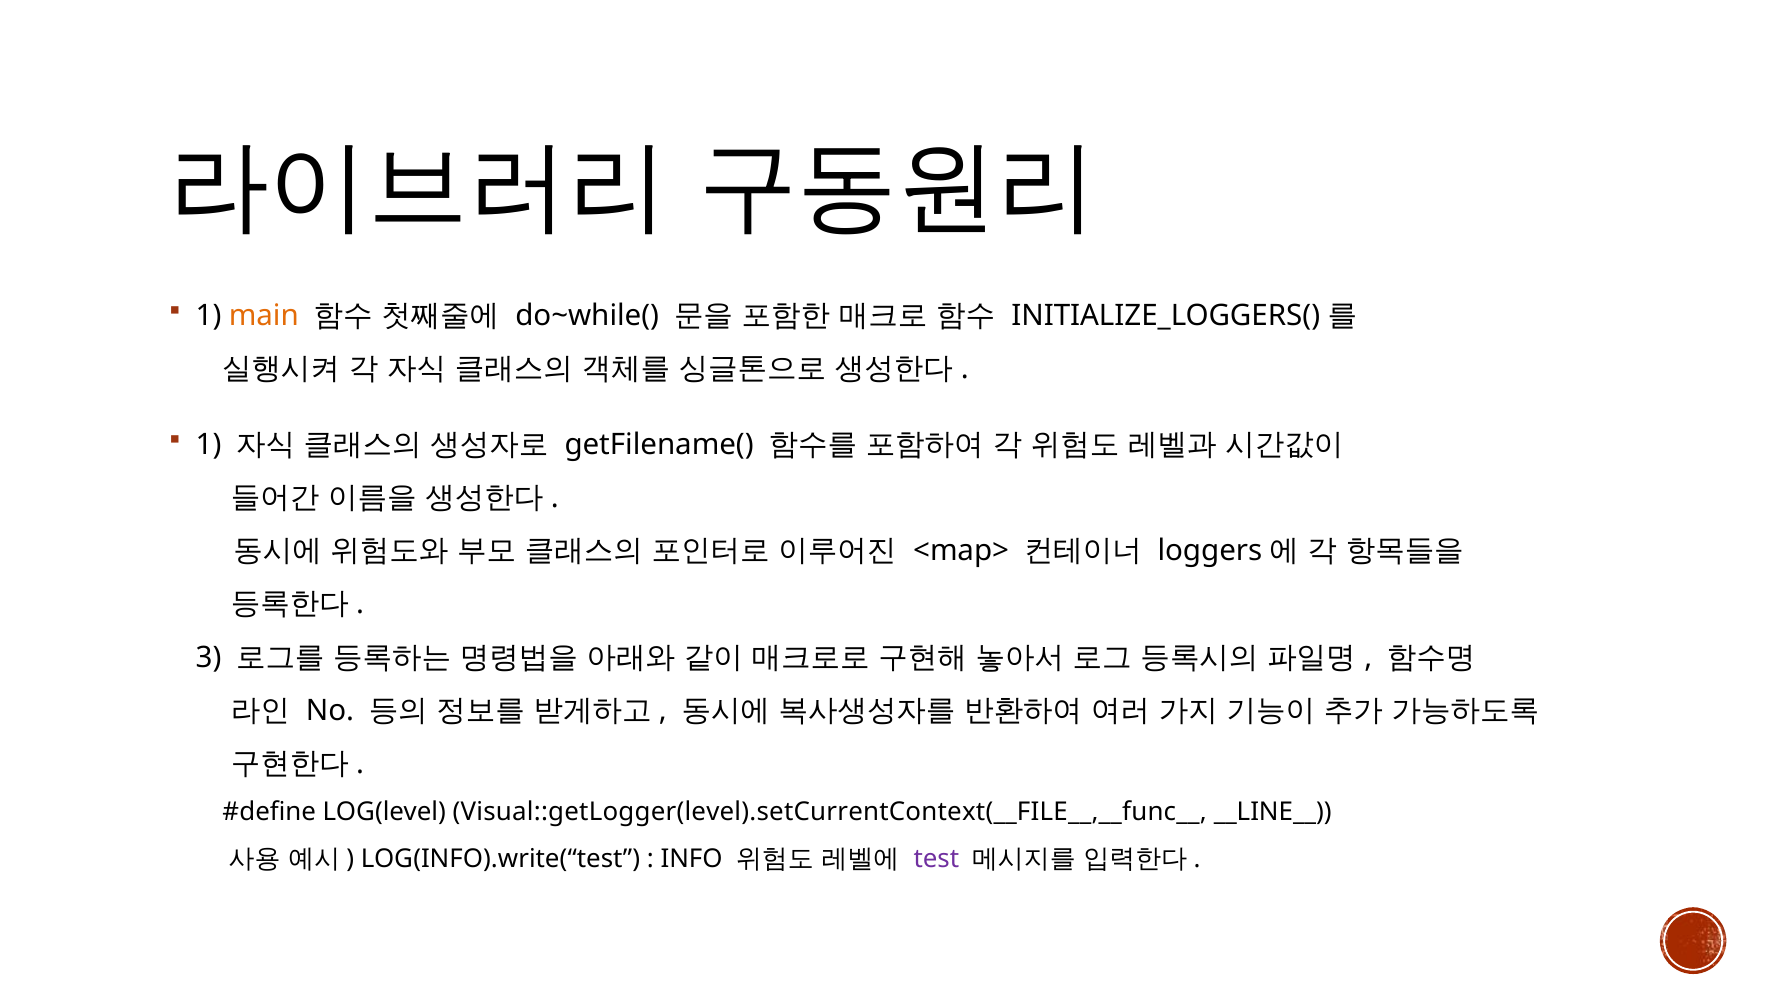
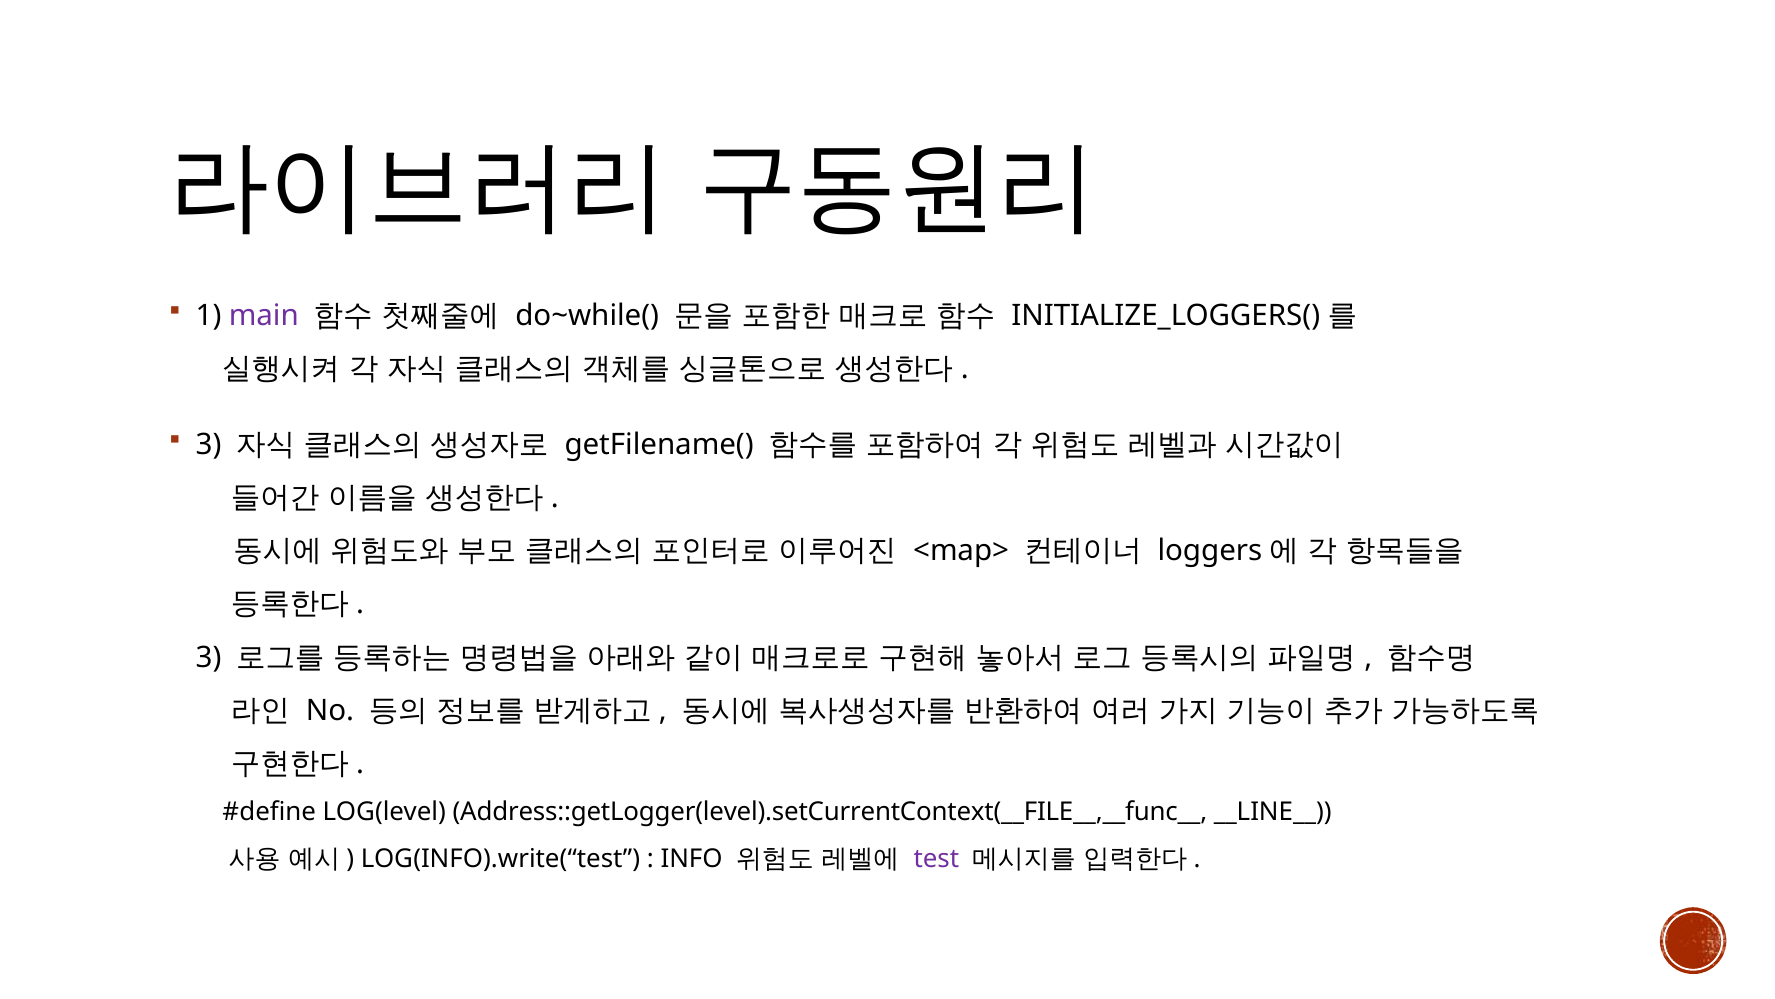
main colour: orange -> purple
1 at (209, 444): 1 -> 3
Visual::getLogger(level).setCurrentContext(__FILE__,__func__: Visual::getLogger(level).setCurrentContext(__FILE__,__func__ -> Address::getLogger(level).setCurrentContext(__FILE__,__func__
